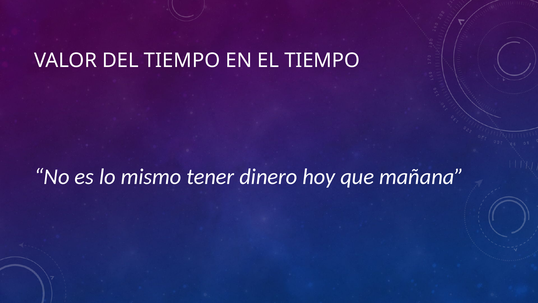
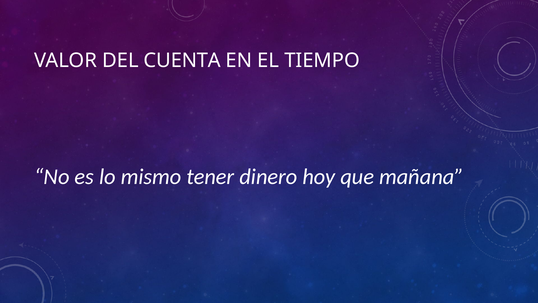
DEL TIEMPO: TIEMPO -> CUENTA
